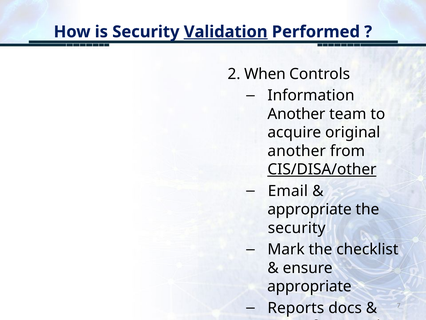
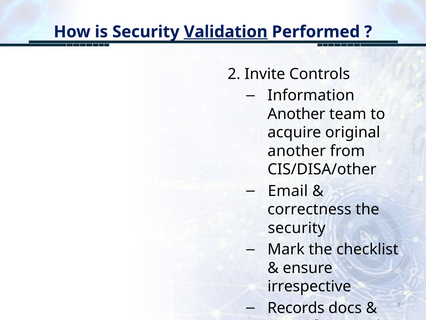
When: When -> Invite
CIS/DISA/other underline: present -> none
appropriate at (310, 209): appropriate -> correctness
appropriate at (309, 286): appropriate -> irrespective
Reports: Reports -> Records
